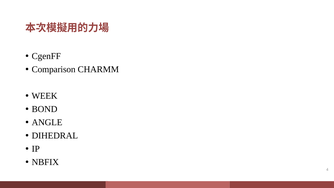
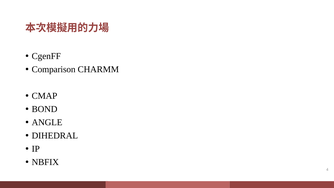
WEEK: WEEK -> CMAP
